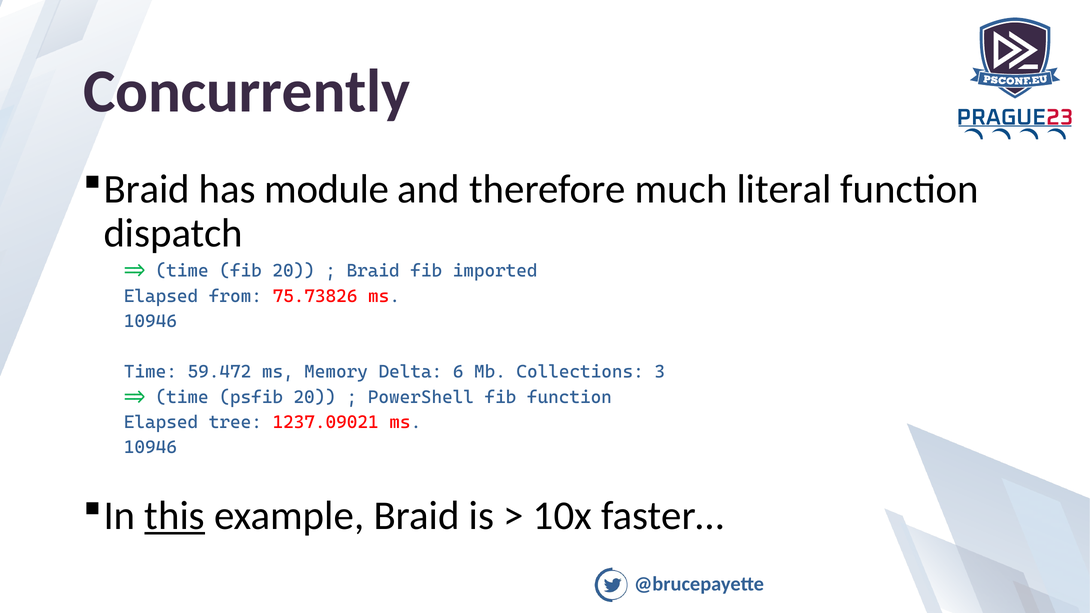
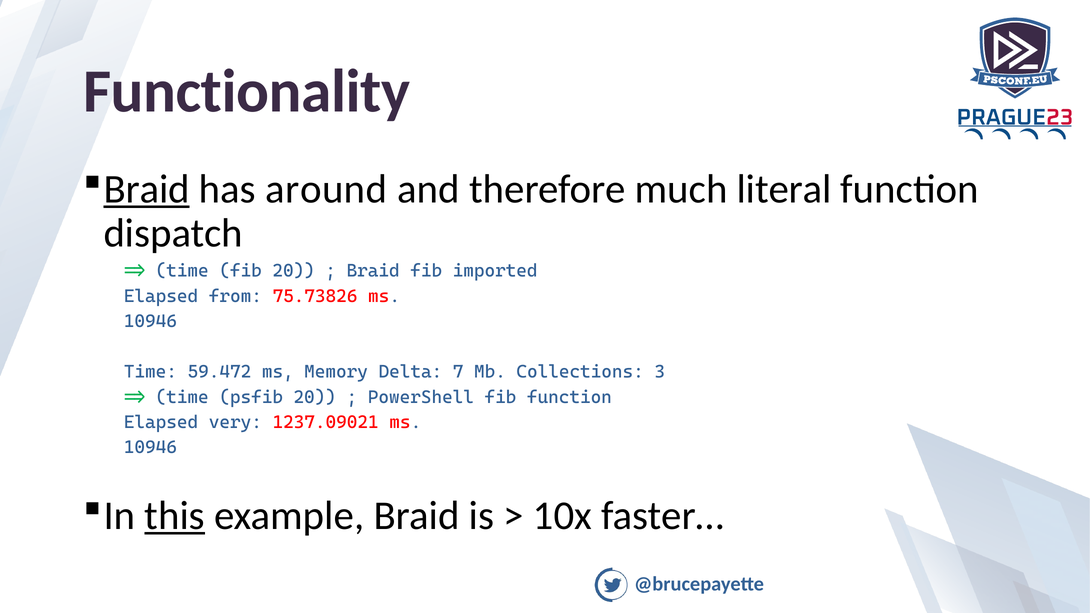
Concurrently: Concurrently -> Functionality
Braid at (147, 189) underline: none -> present
module: module -> around
6: 6 -> 7
tree: tree -> very
